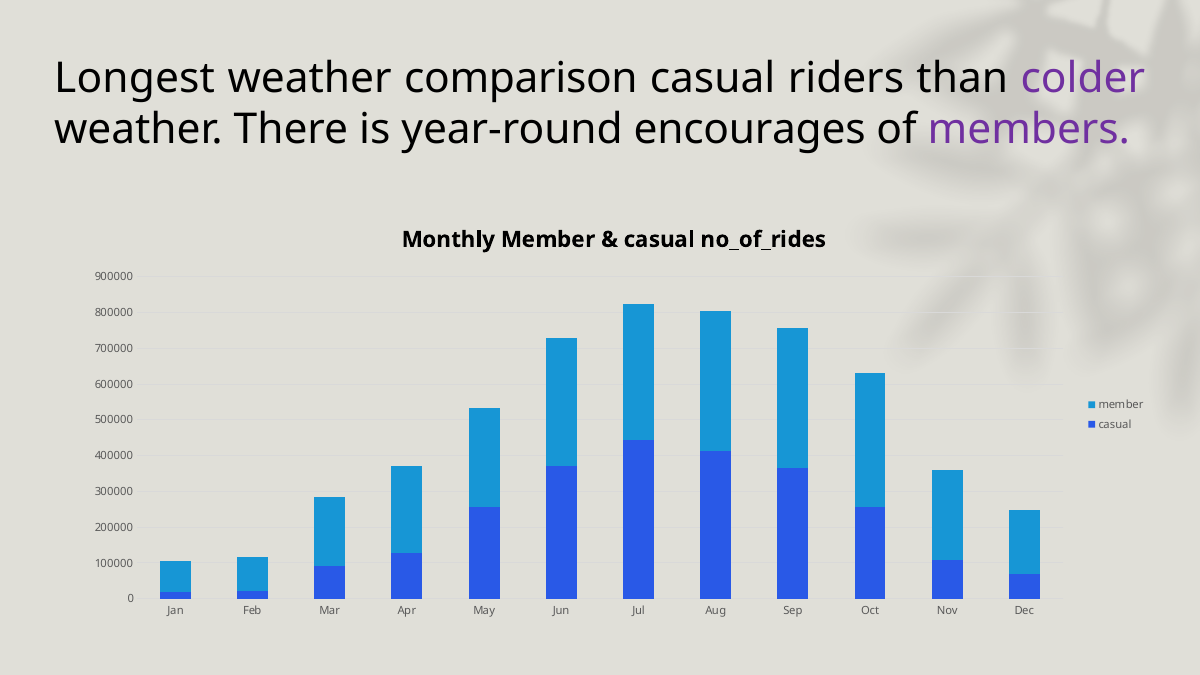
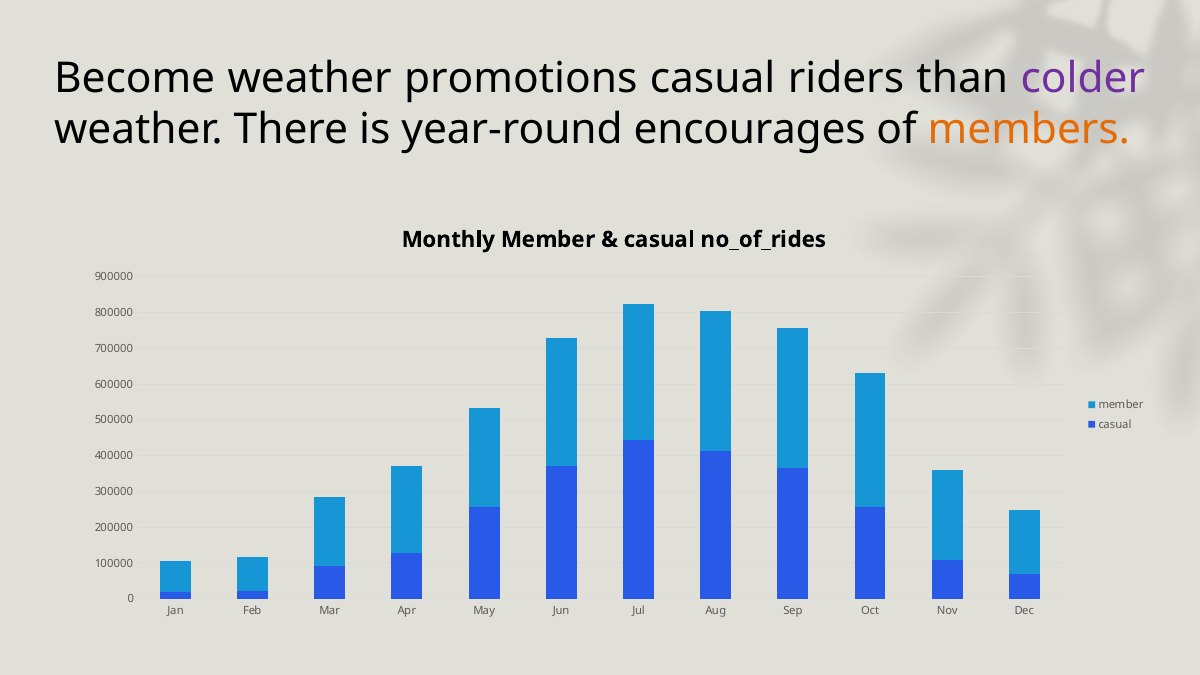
Longest: Longest -> Become
comparison: comparison -> promotions
members colour: purple -> orange
